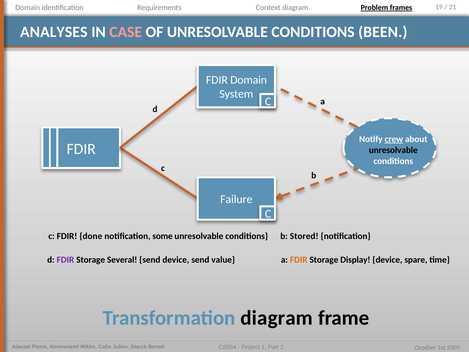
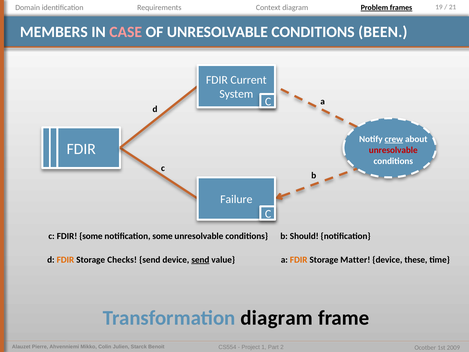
ANALYSES: ANALYSES -> MEMBERS
FDIR Domain: Domain -> Current
unresolvable at (393, 150) colour: black -> red
FDIR done: done -> some
Stored: Stored -> Should
FDIR at (65, 260) colour: purple -> orange
Several: Several -> Checks
send at (200, 260) underline: none -> present
Display: Display -> Matter
spare: spare -> these
